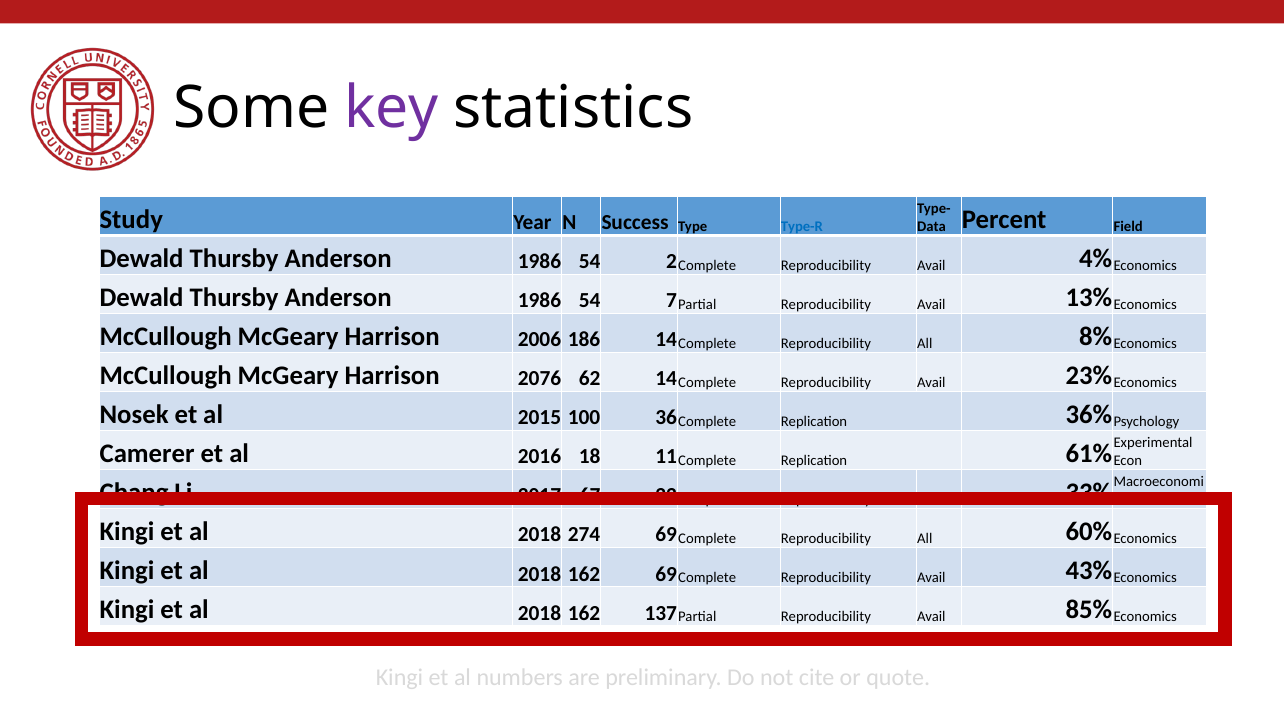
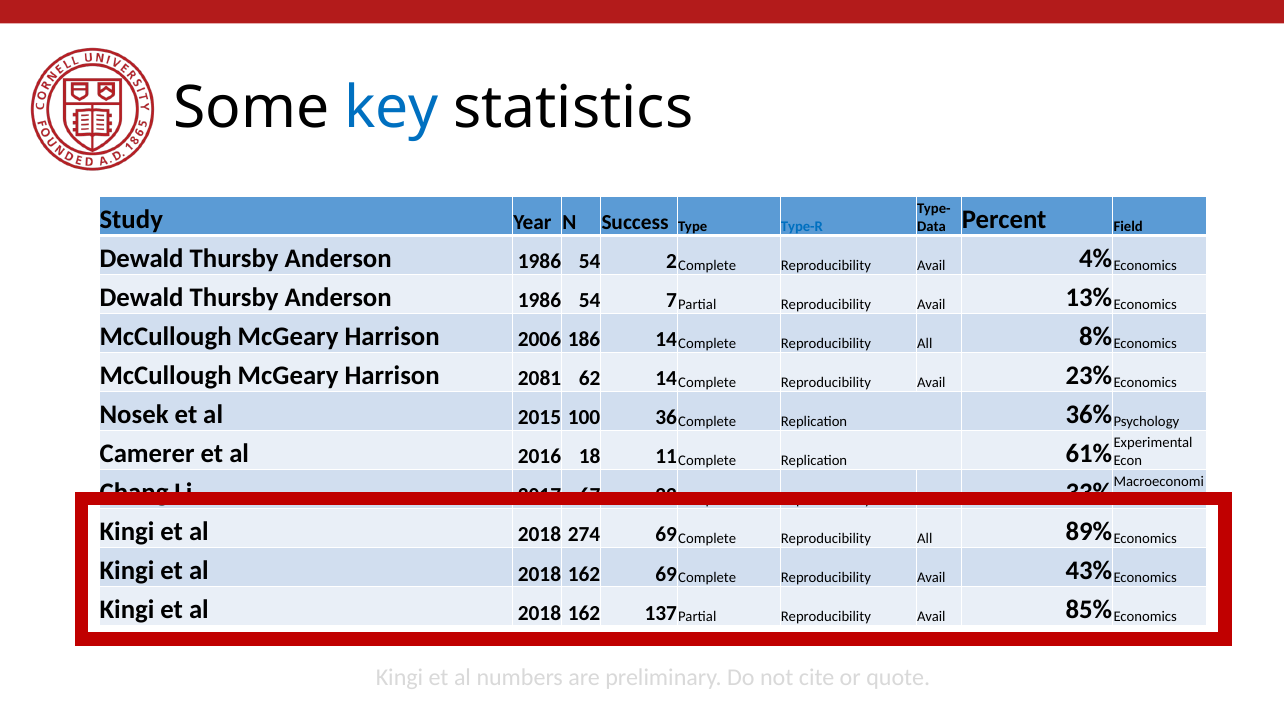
key colour: purple -> blue
2076: 2076 -> 2081
60%: 60% -> 89%
